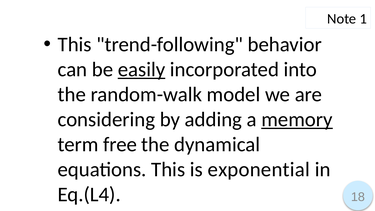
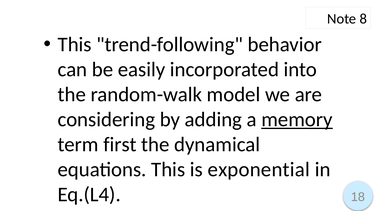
1: 1 -> 8
easily underline: present -> none
free: free -> first
